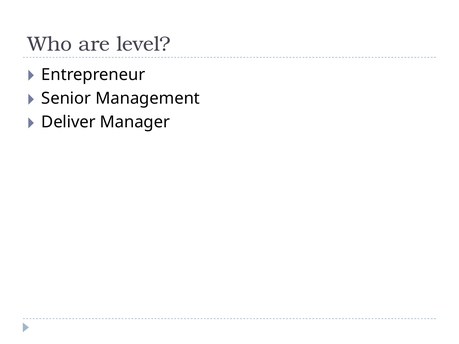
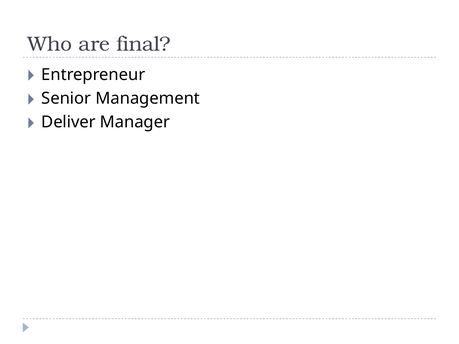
level: level -> final
